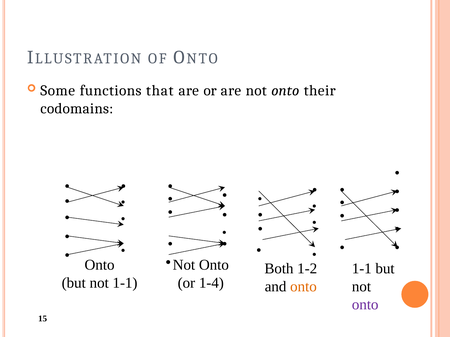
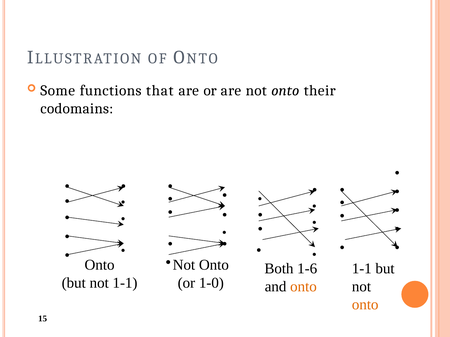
1-2: 1-2 -> 1-6
1-4: 1-4 -> 1-0
onto at (365, 305) colour: purple -> orange
